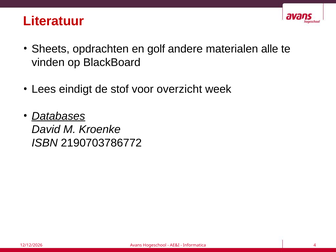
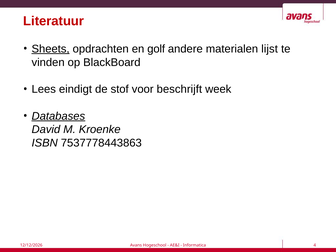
Sheets underline: none -> present
alle: alle -> lijst
overzicht: overzicht -> beschrijft
2190703786772: 2190703786772 -> 7537778443863
